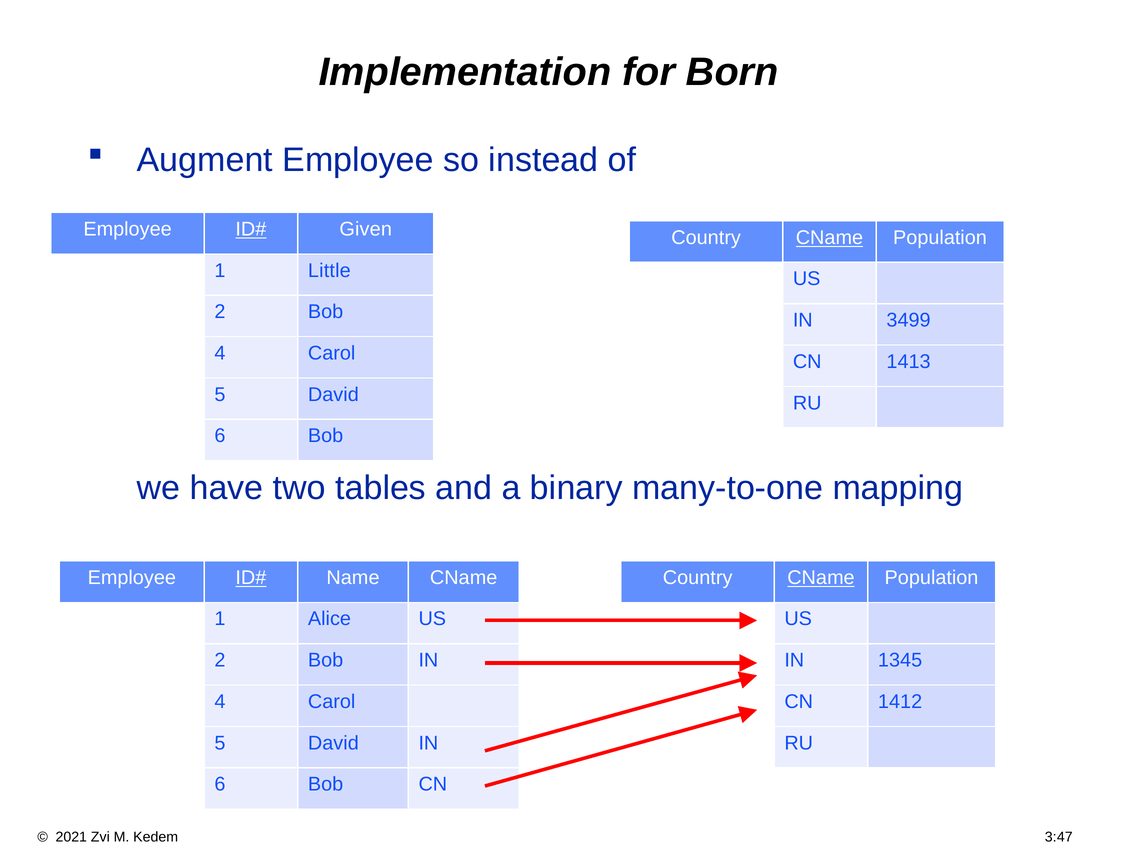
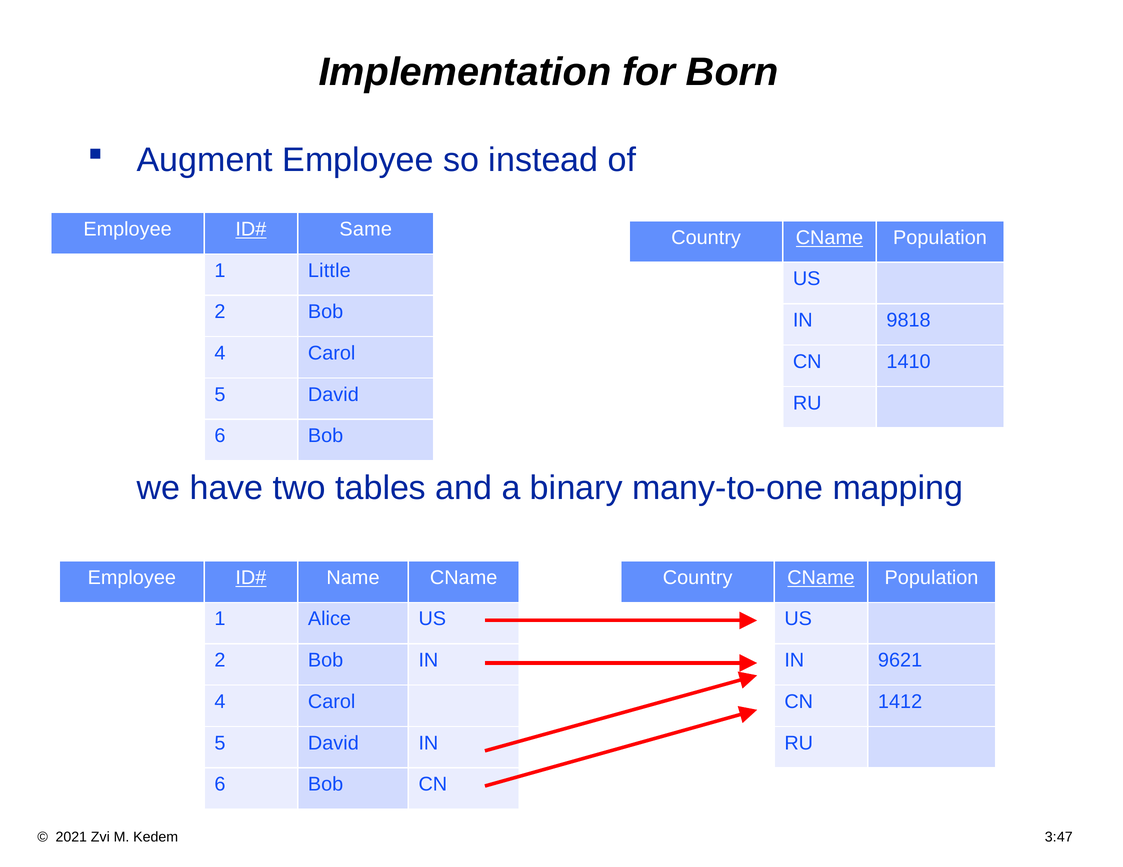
Given: Given -> Same
3499: 3499 -> 9818
1413: 1413 -> 1410
1345: 1345 -> 9621
